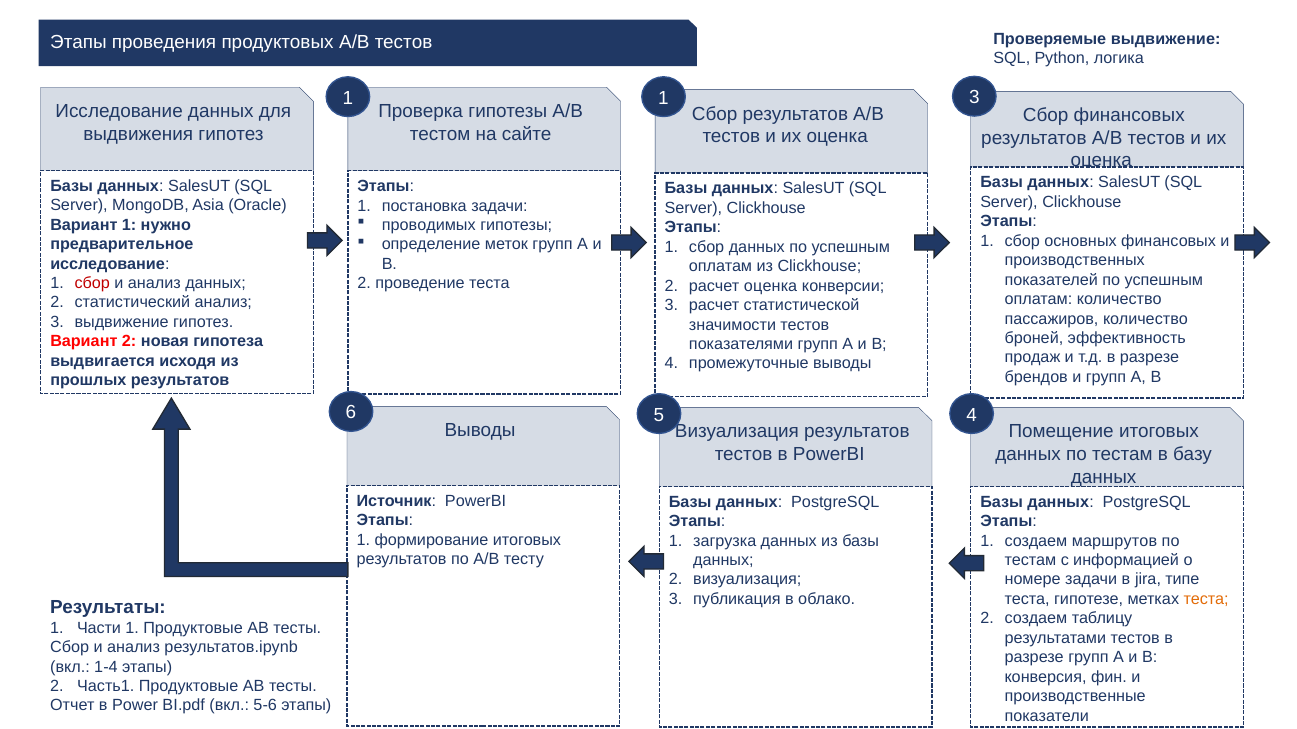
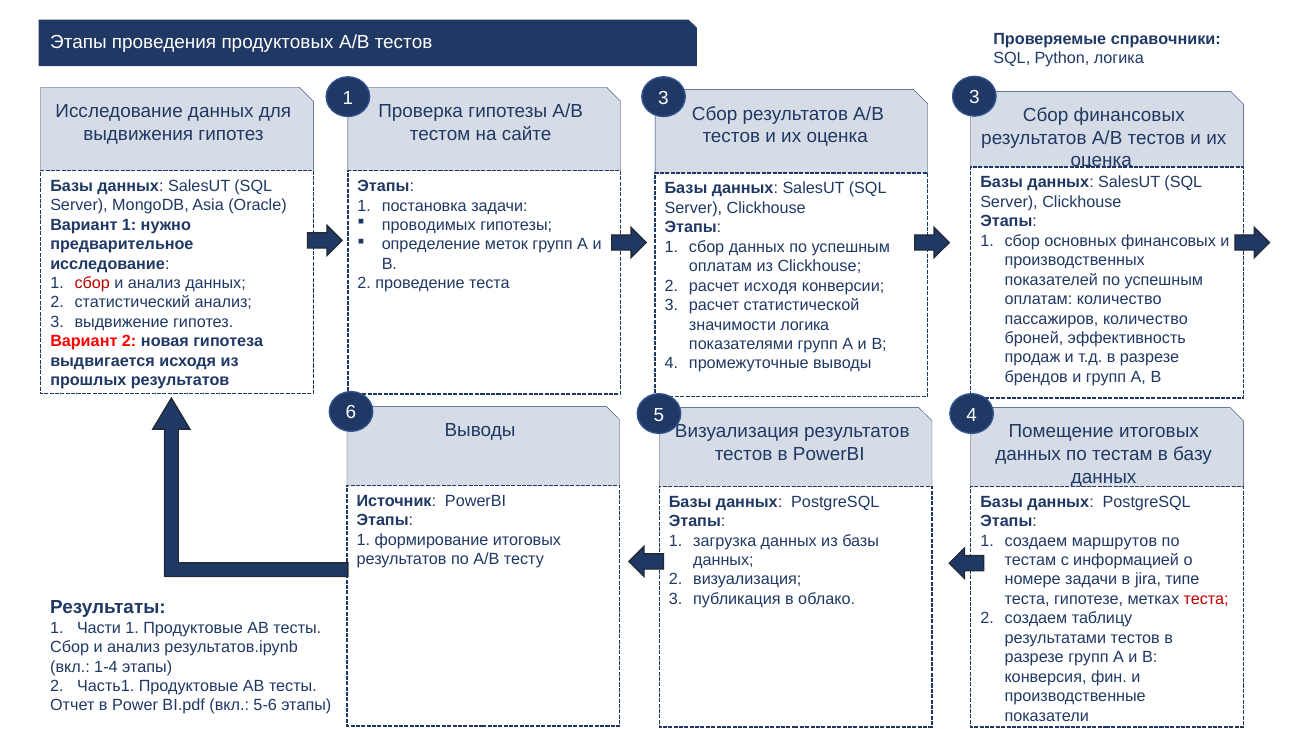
Проверяемые выдвижение: выдвижение -> справочники
1 1: 1 -> 3
расчет оценка: оценка -> исходя
значимости тестов: тестов -> логика
теста at (1206, 600) colour: orange -> red
